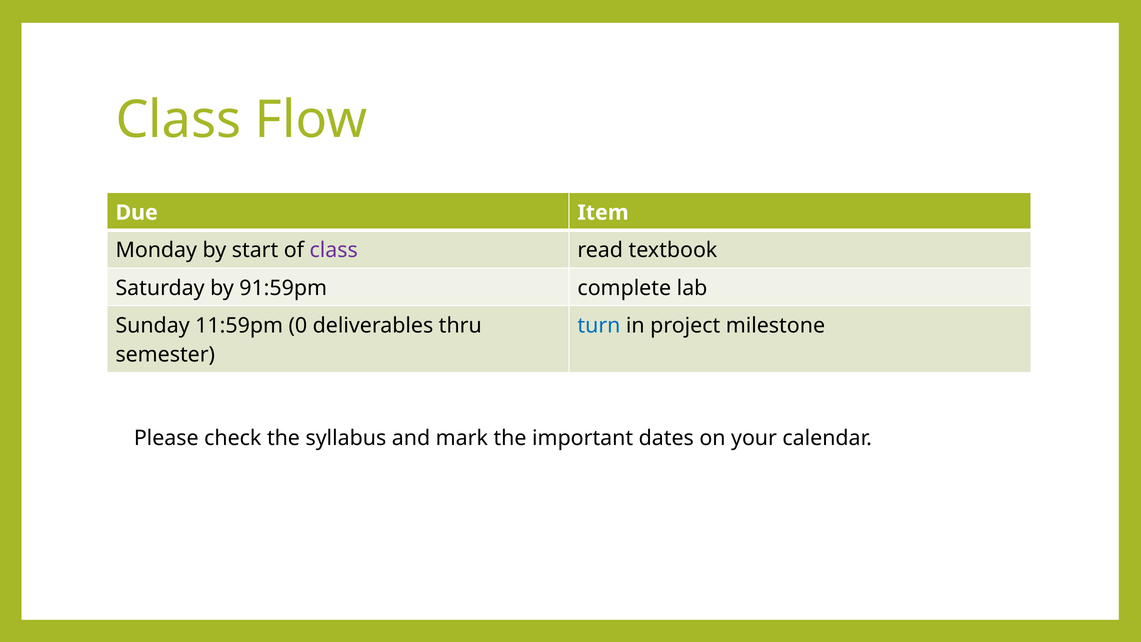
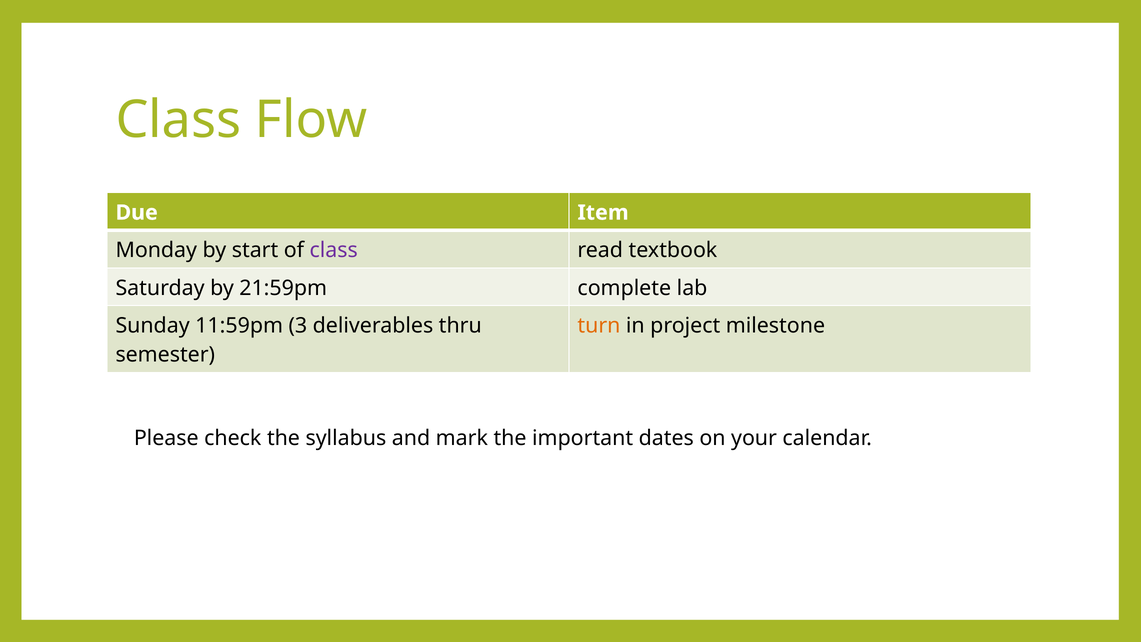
91:59pm: 91:59pm -> 21:59pm
0: 0 -> 3
turn colour: blue -> orange
